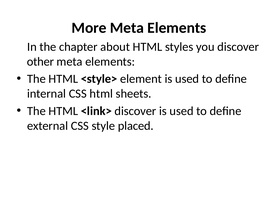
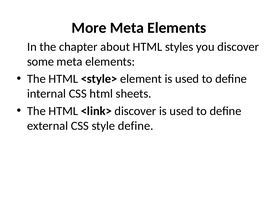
other: other -> some
style placed: placed -> define
